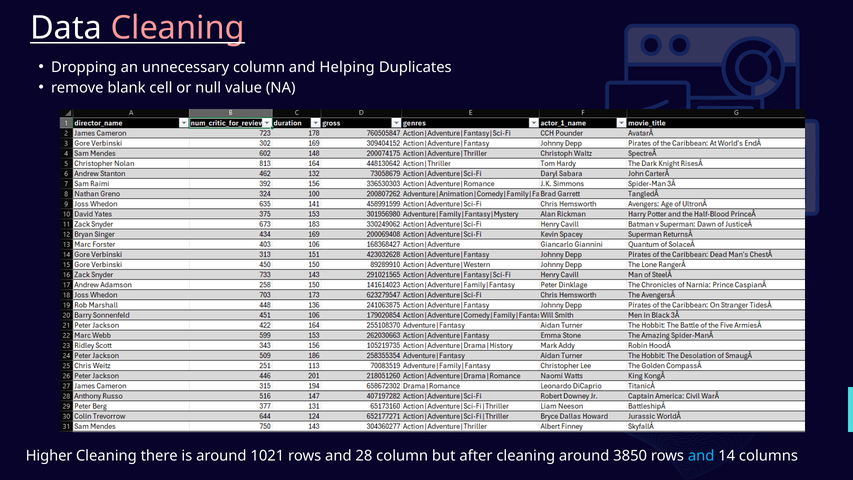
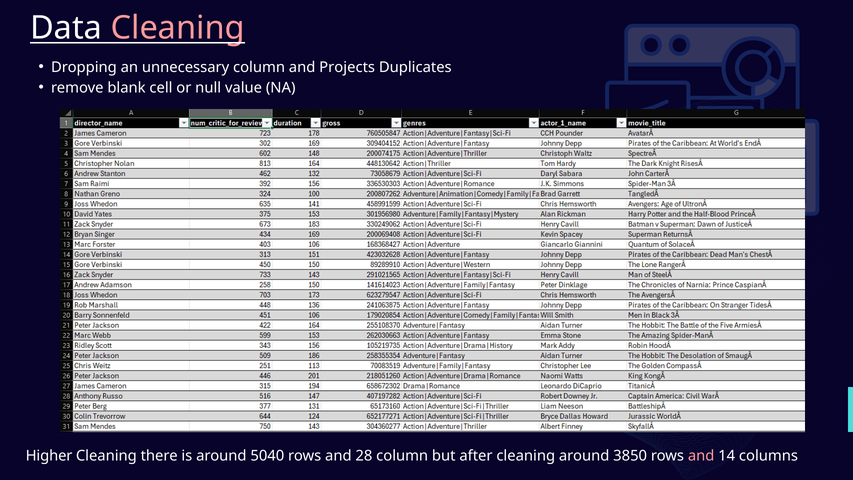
Helping: Helping -> Projects
1021: 1021 -> 5040
and at (701, 456) colour: light blue -> pink
